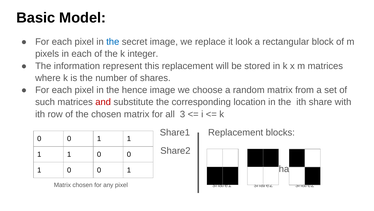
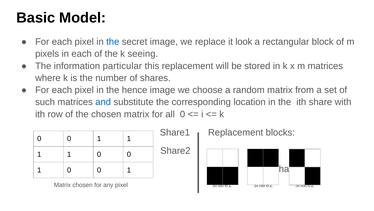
integer: integer -> seeing
represent: represent -> particular
and colour: red -> blue
all 3: 3 -> 0
